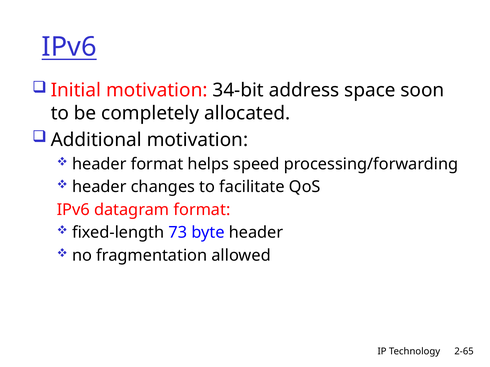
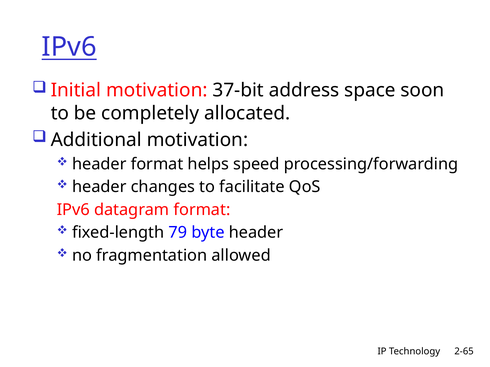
34-bit: 34-bit -> 37-bit
73: 73 -> 79
